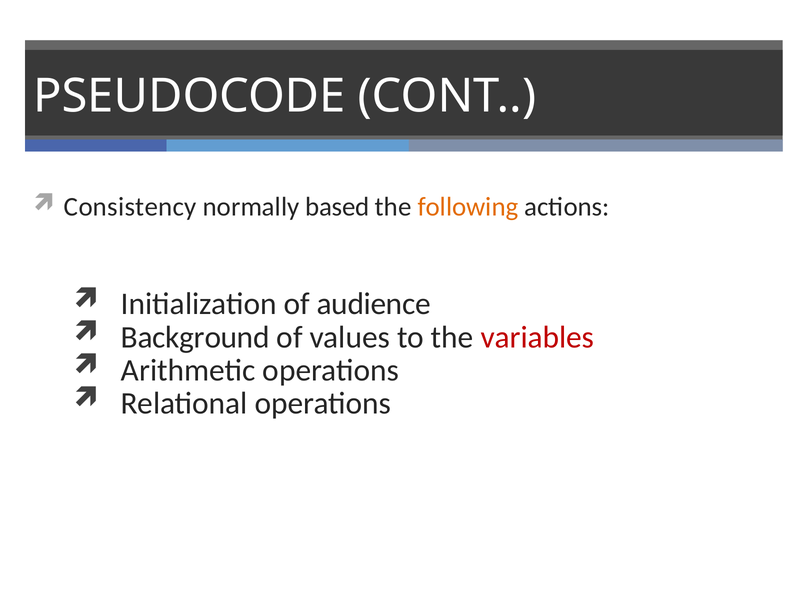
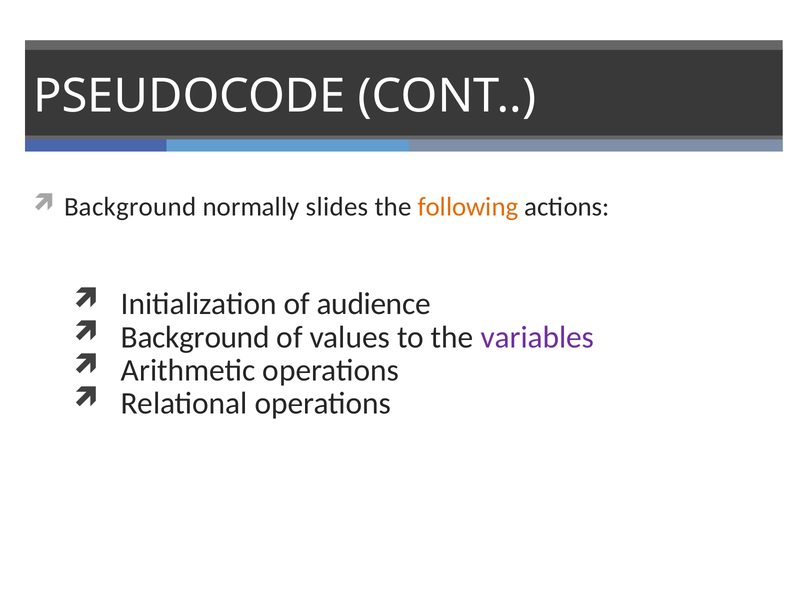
Consistency at (130, 207): Consistency -> Background
based: based -> slides
variables colour: red -> purple
